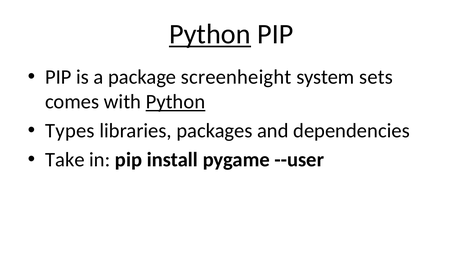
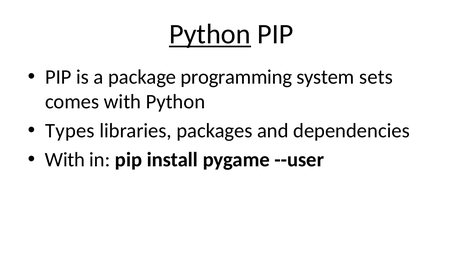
screenheight: screenheight -> programming
Python at (175, 102) underline: present -> none
Take at (65, 159): Take -> With
